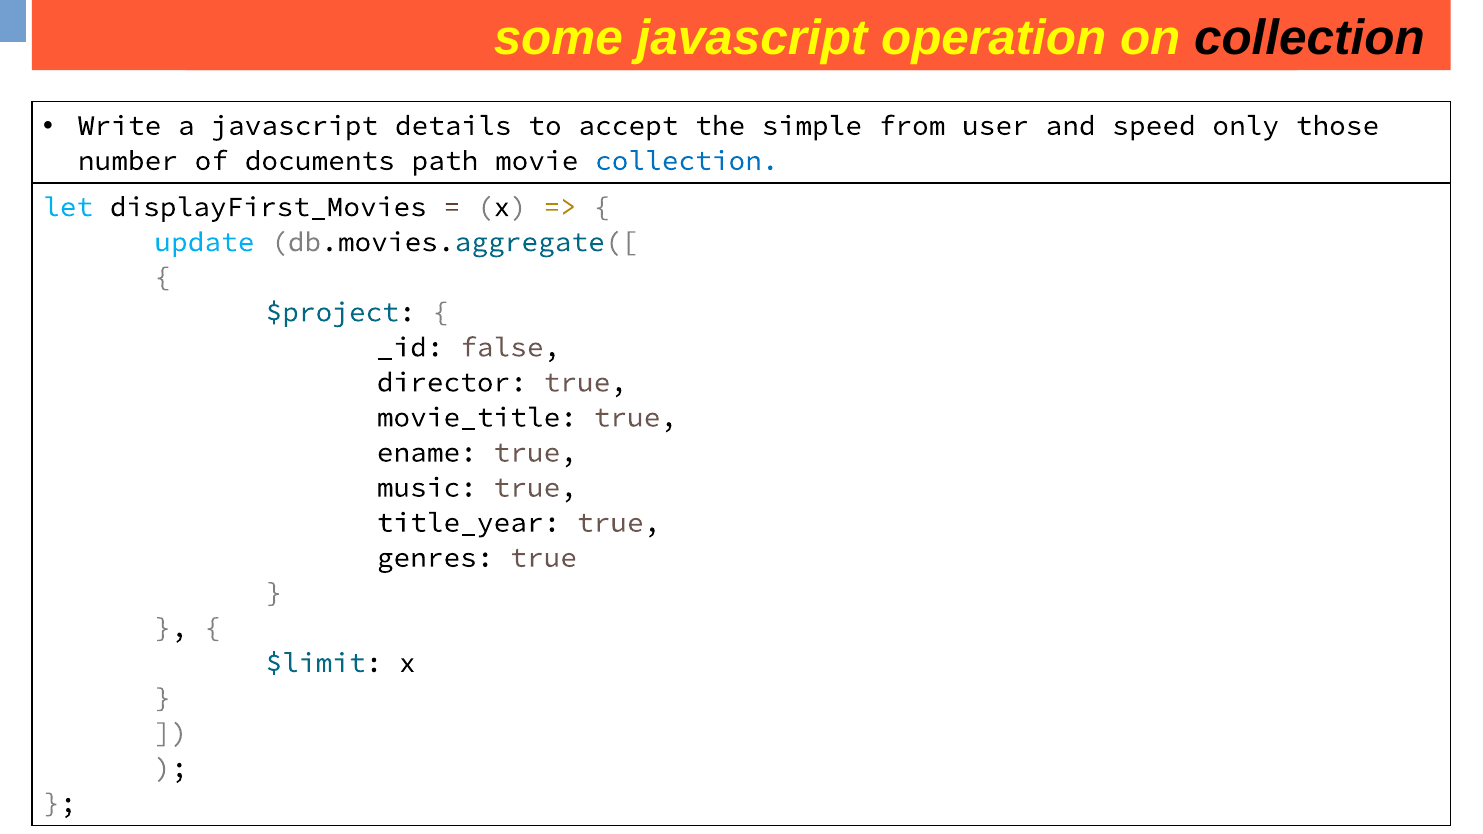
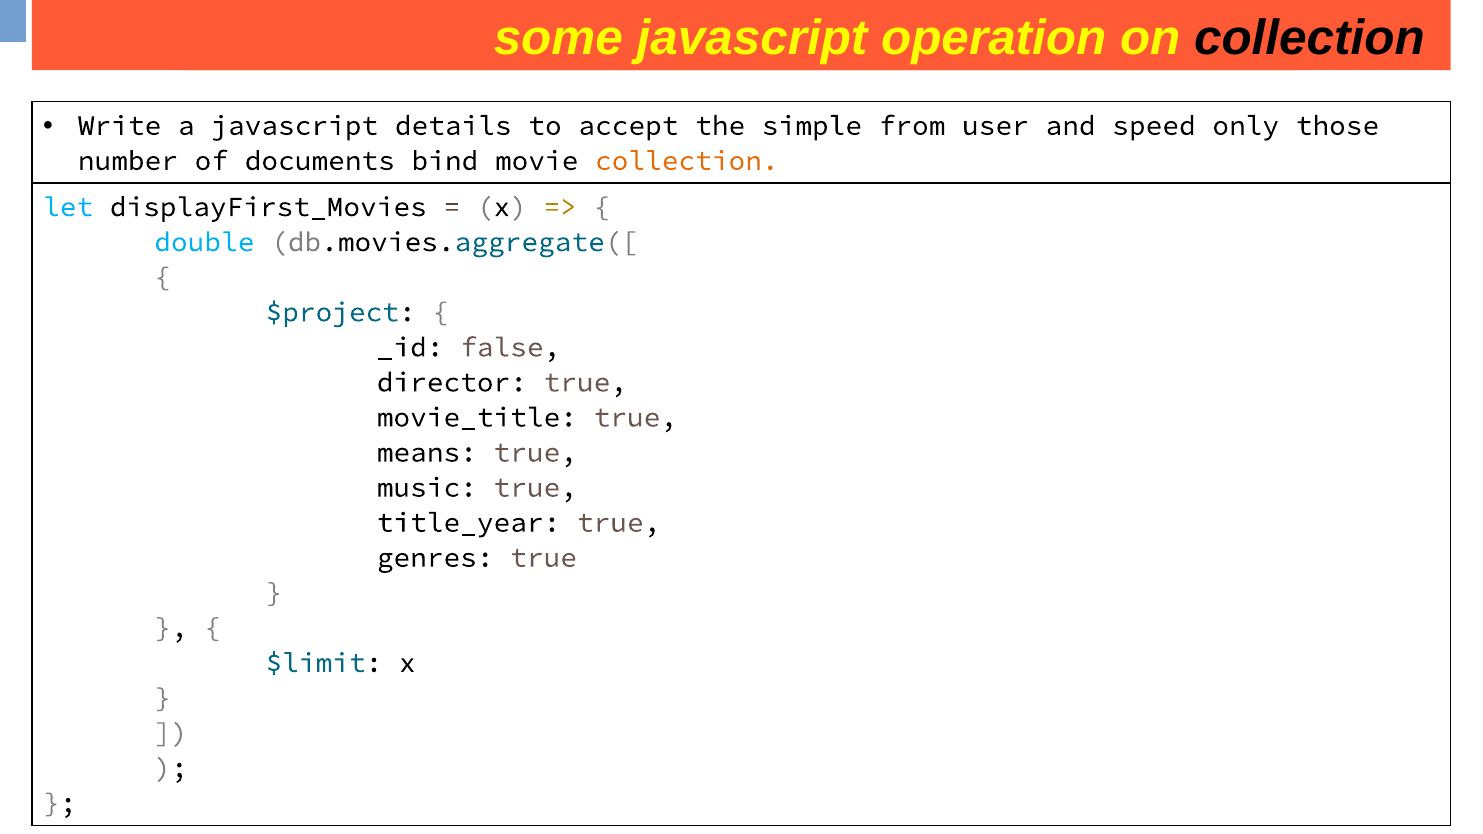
path: path -> bind
collection at (687, 161) colour: blue -> orange
update: update -> double
ename: ename -> means
